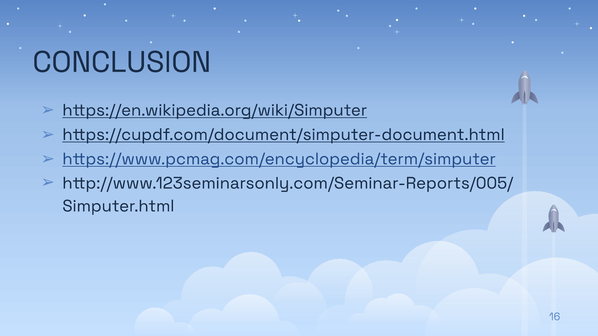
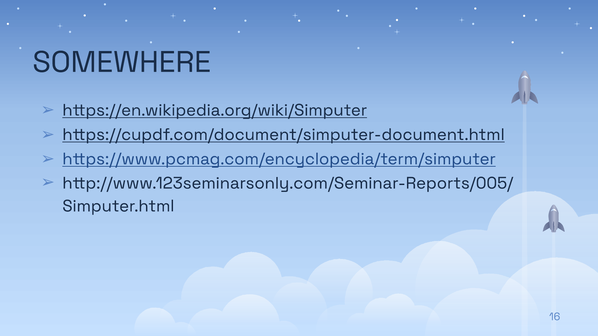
CONCLUSION: CONCLUSION -> SOMEWHERE
